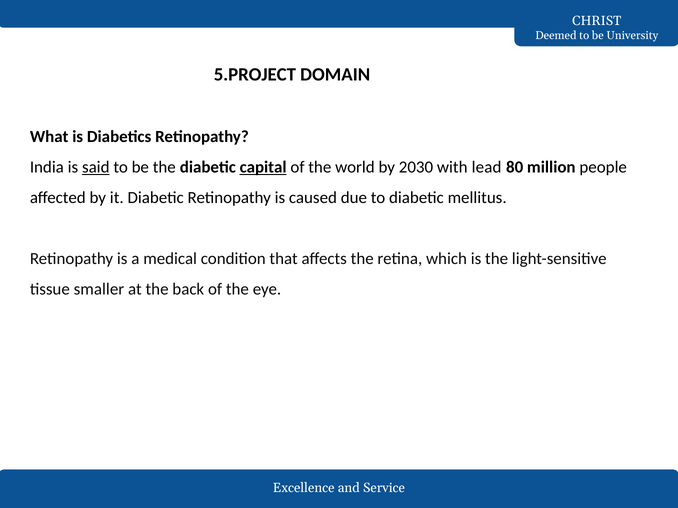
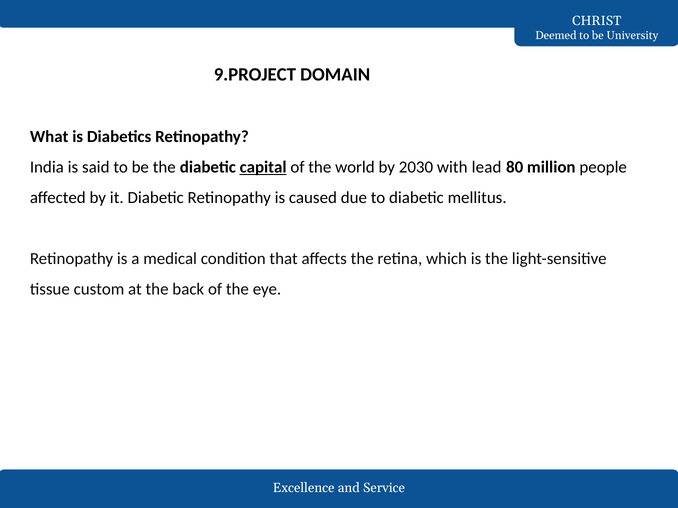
5.PROJECT: 5.PROJECT -> 9.PROJECT
said underline: present -> none
smaller: smaller -> custom
